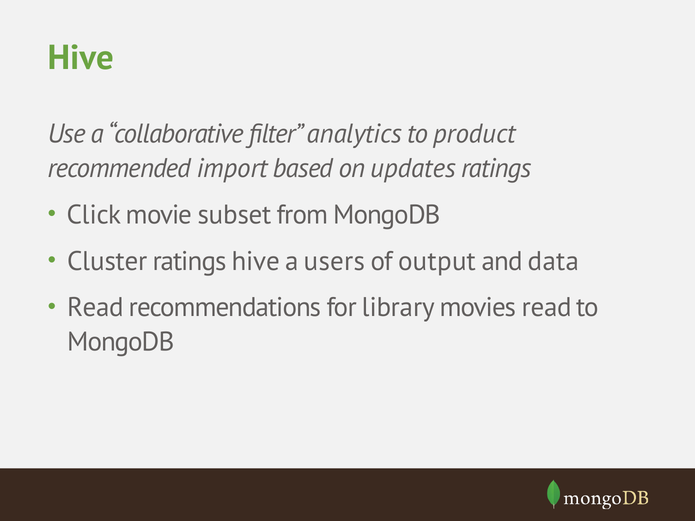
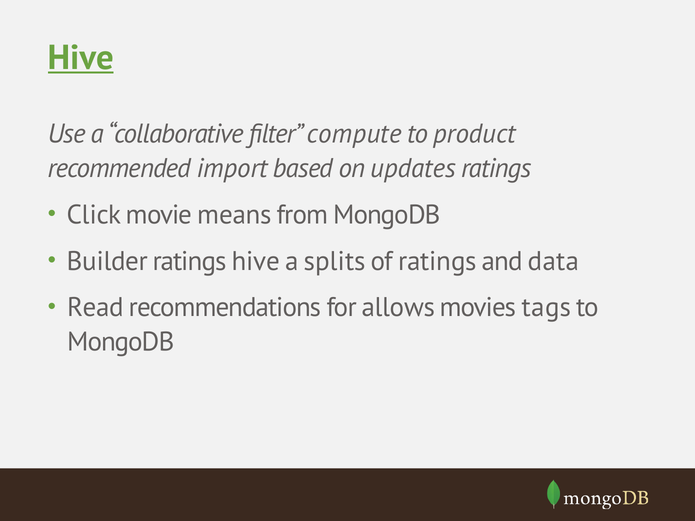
Hive at (81, 58) underline: none -> present
analytics: analytics -> compute
subset: subset -> means
Cluster: Cluster -> Builder
users: users -> splits
of output: output -> ratings
library: library -> allows
movies read: read -> tags
